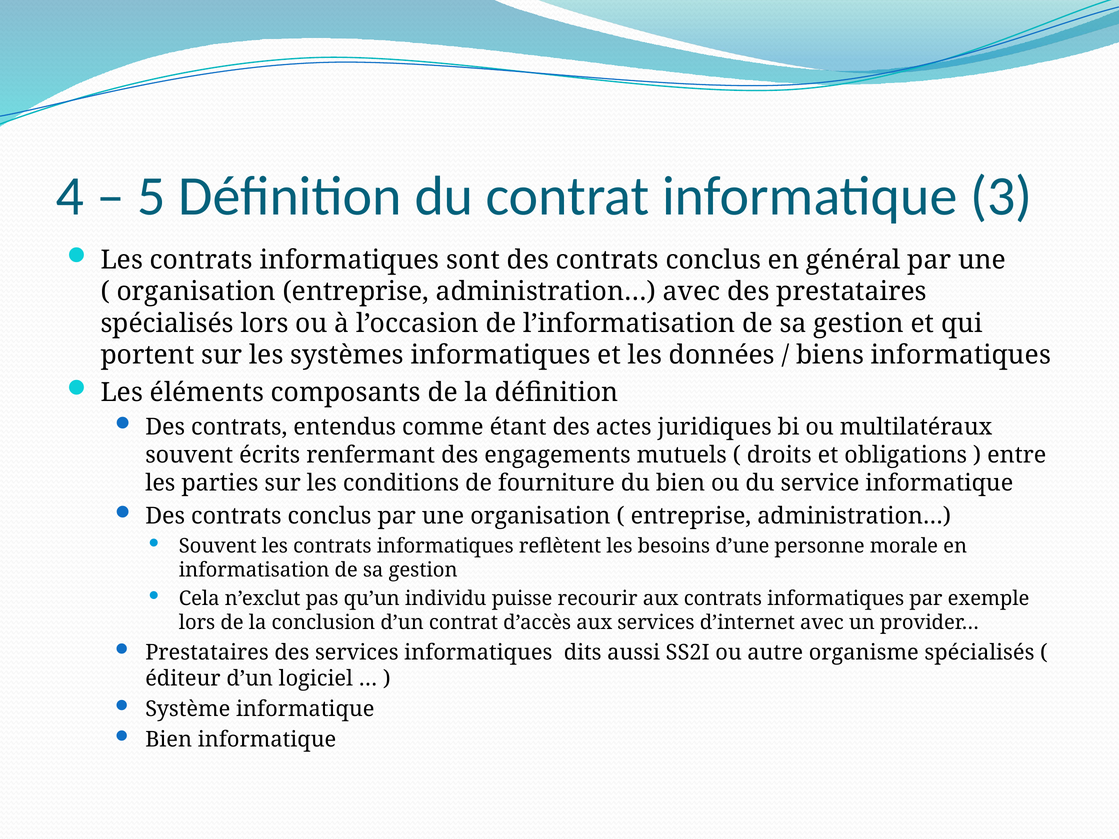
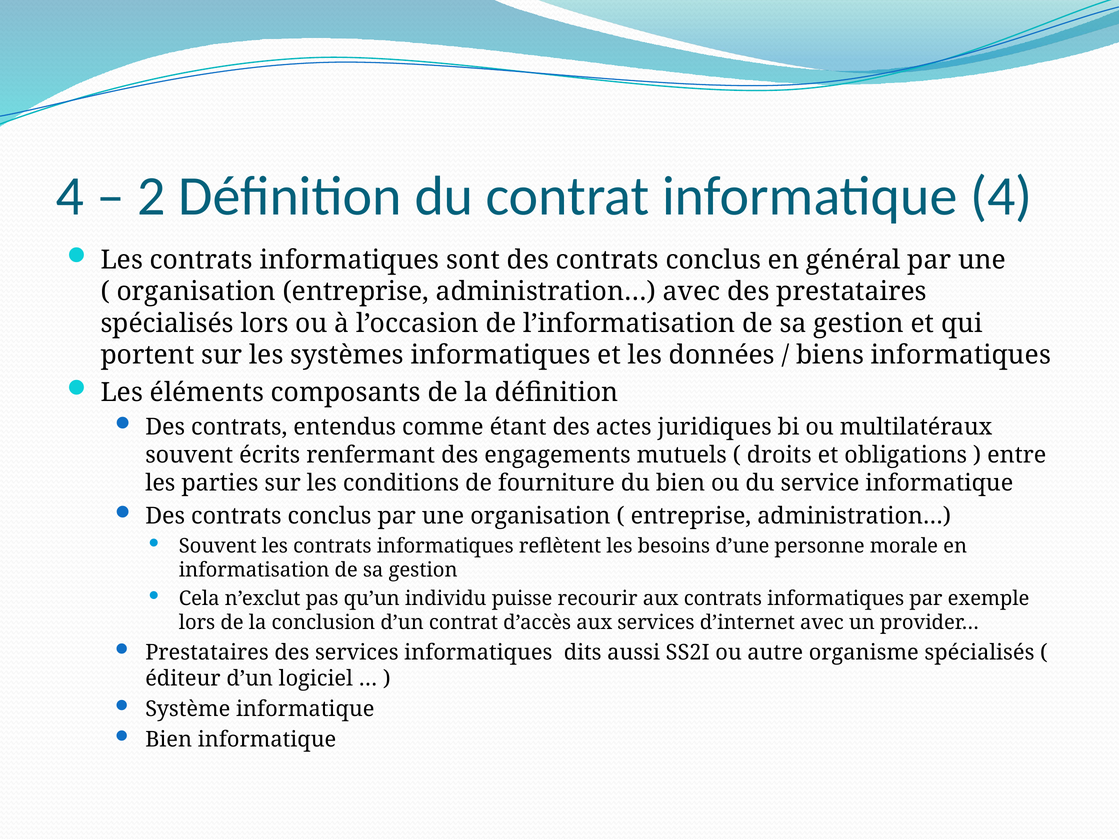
5: 5 -> 2
informatique 3: 3 -> 4
